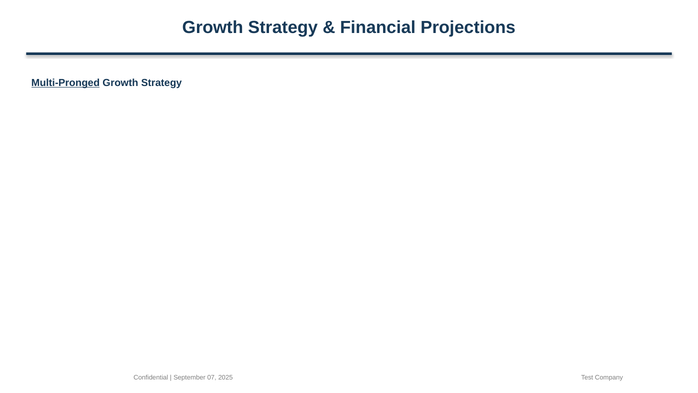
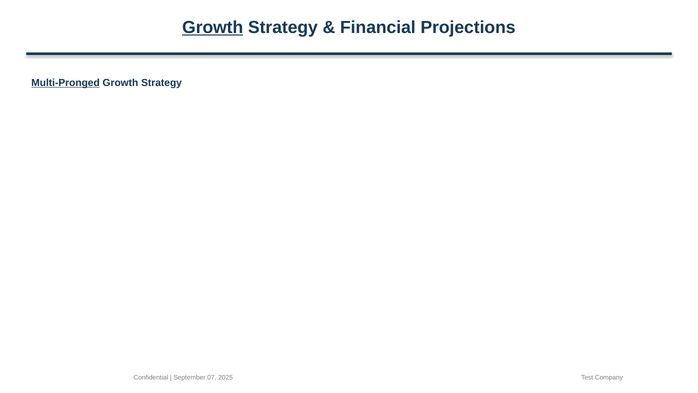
Growth at (213, 27) underline: none -> present
